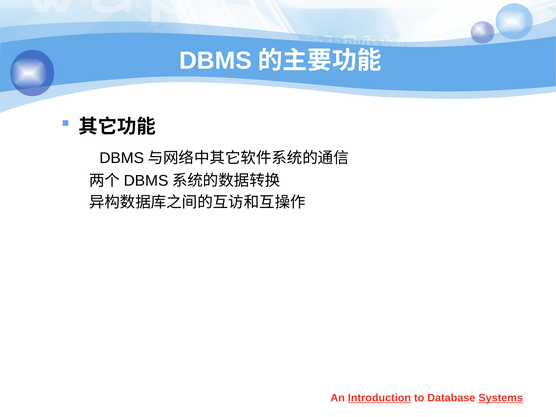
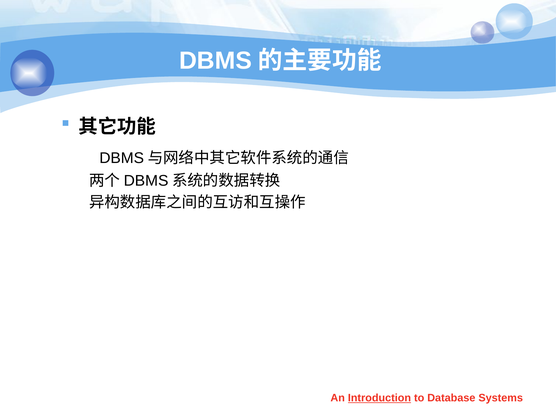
Systems underline: present -> none
